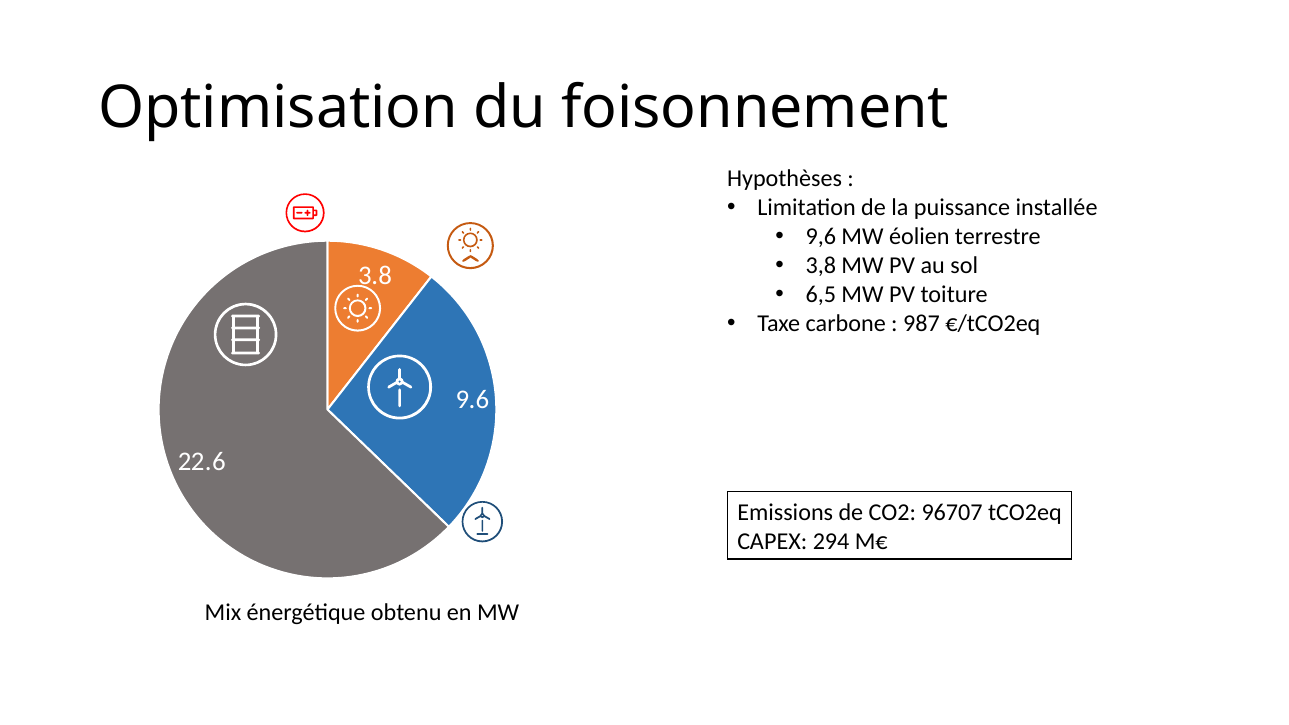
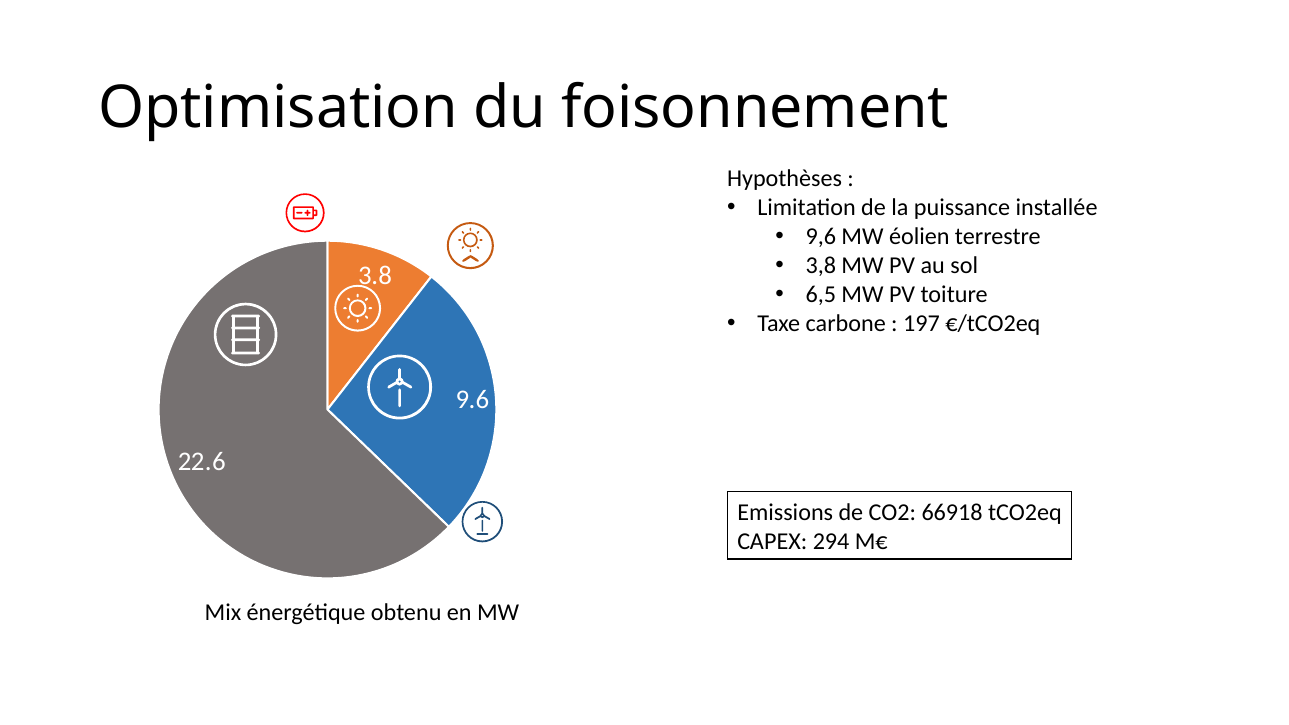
987: 987 -> 197
96707: 96707 -> 66918
